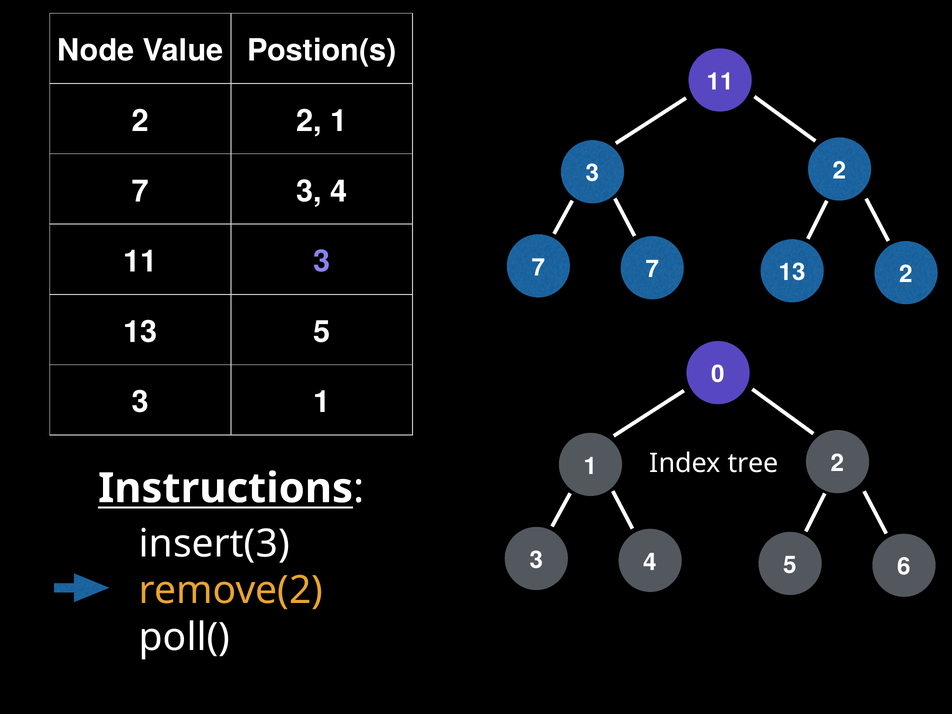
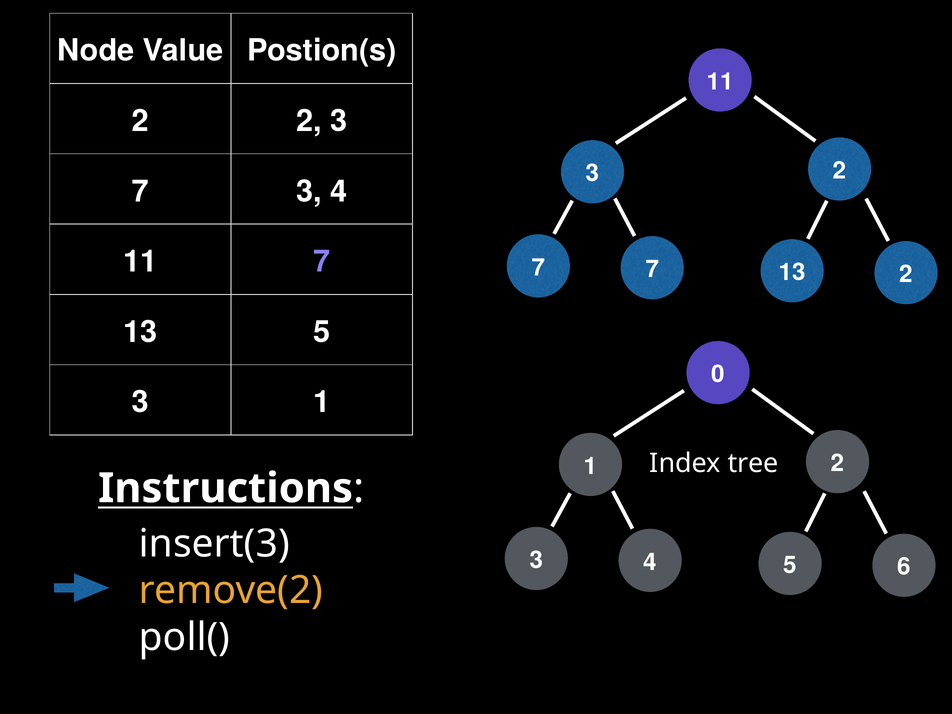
2 2 1: 1 -> 3
3 at (322, 262): 3 -> 7
